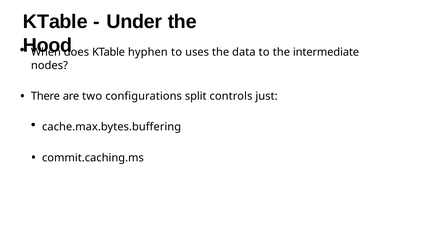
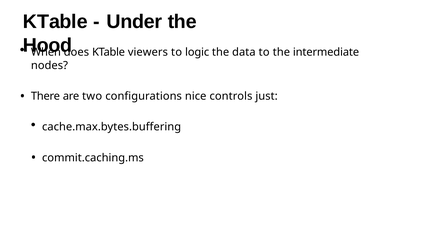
hyphen: hyphen -> viewers
uses: uses -> logic
split: split -> nice
